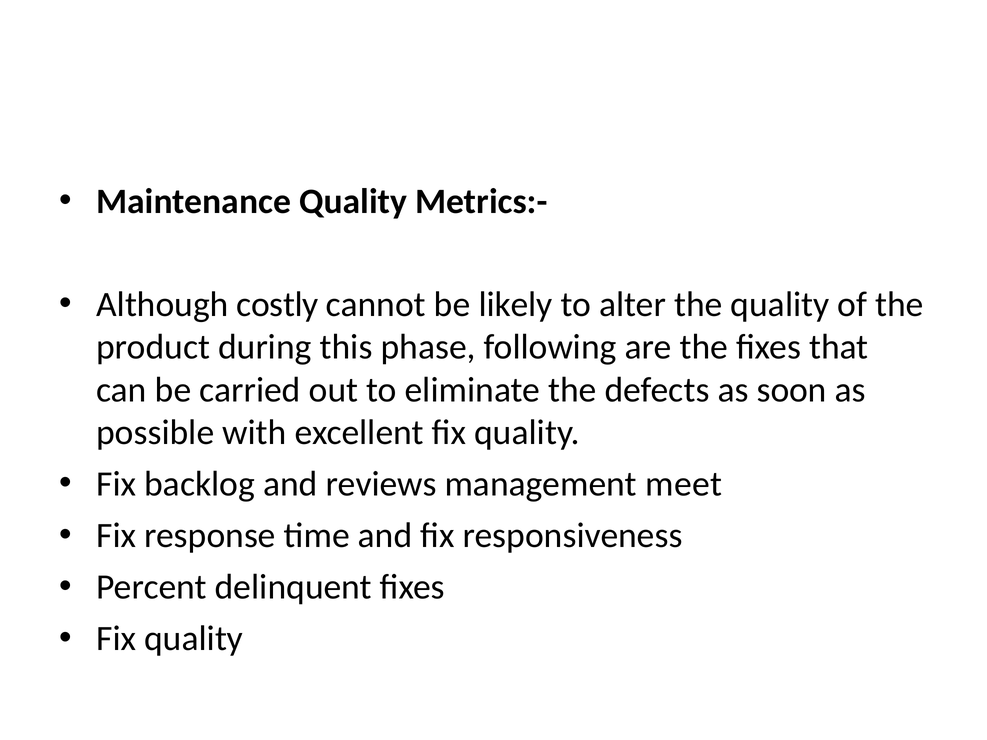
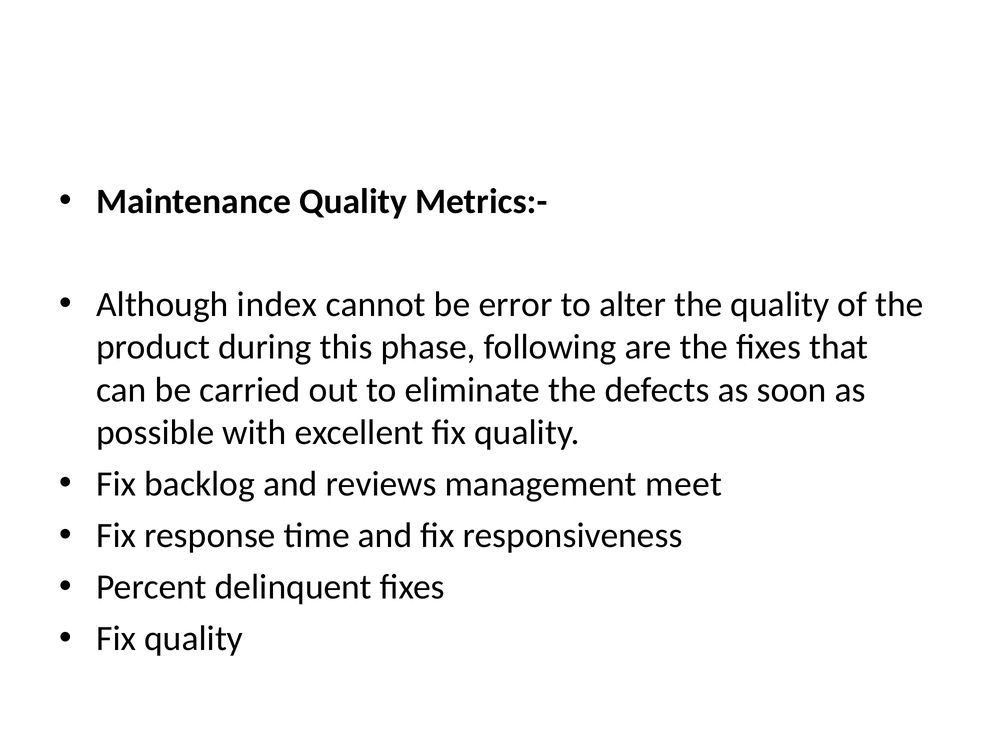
costly: costly -> index
likely: likely -> error
